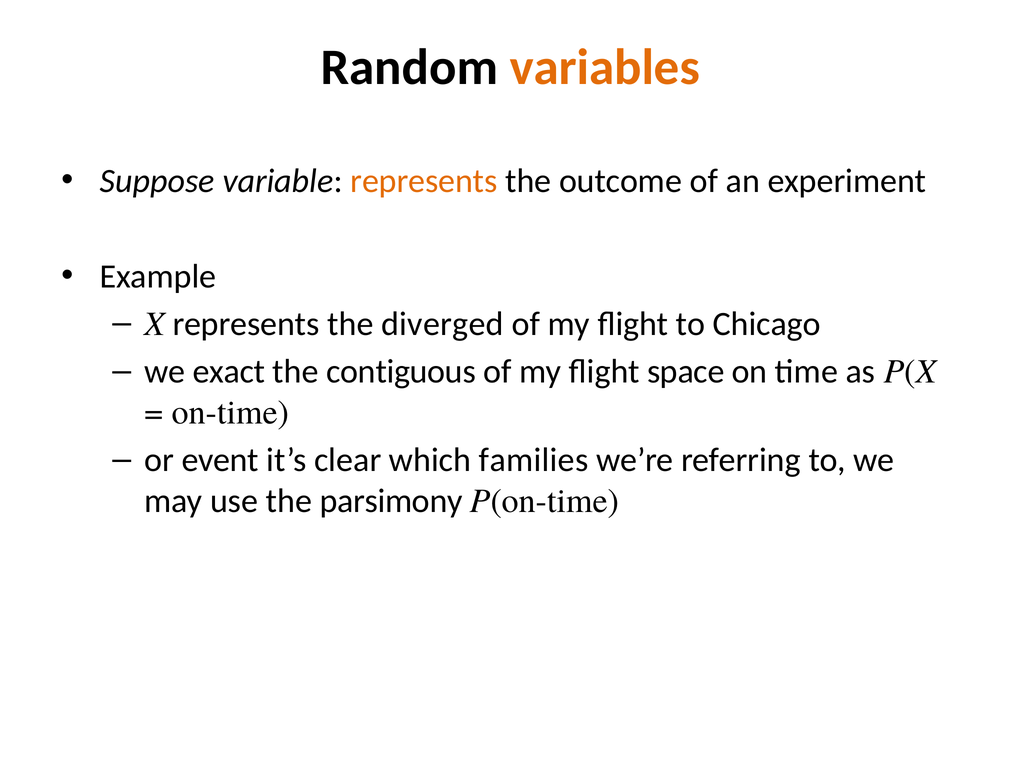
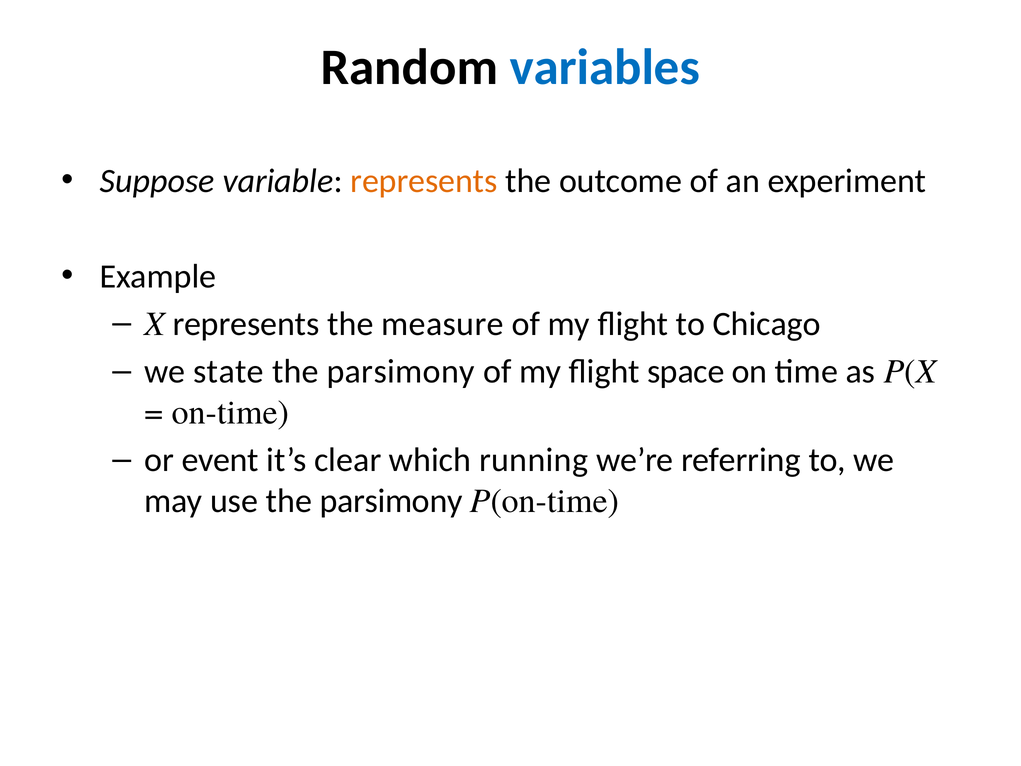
variables colour: orange -> blue
diverged: diverged -> measure
exact: exact -> state
contiguous at (401, 372): contiguous -> parsimony
families: families -> running
